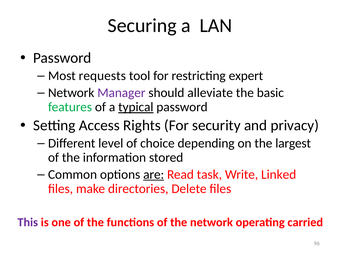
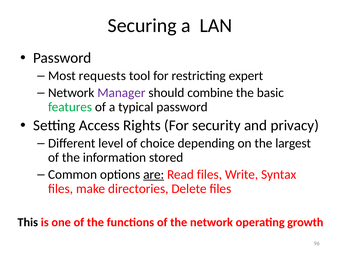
alleviate: alleviate -> combine
typical underline: present -> none
Read task: task -> files
Linked: Linked -> Syntax
This colour: purple -> black
carried: carried -> growth
